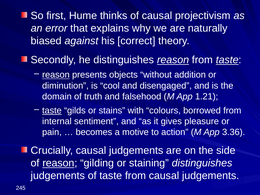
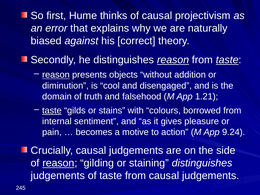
3.36: 3.36 -> 9.24
